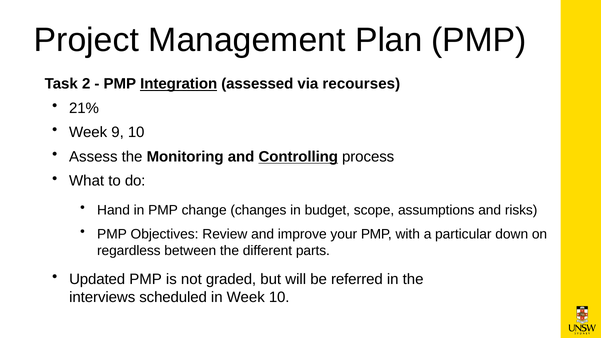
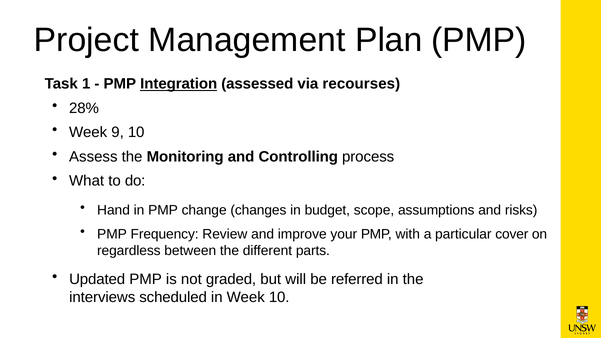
2: 2 -> 1
21%: 21% -> 28%
Controlling underline: present -> none
Objectives: Objectives -> Frequency
down: down -> cover
